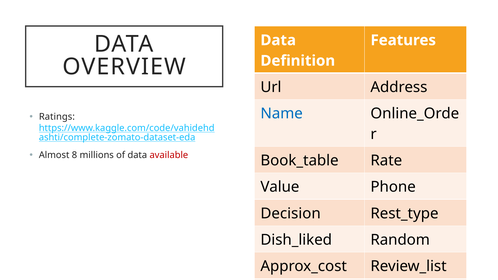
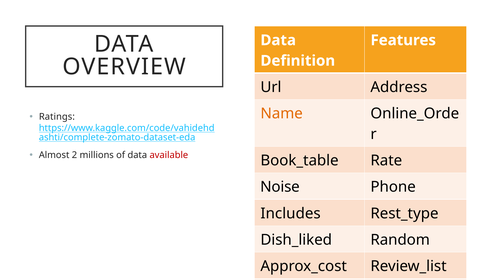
Name colour: blue -> orange
8: 8 -> 2
Value: Value -> Noise
Decision: Decision -> Includes
